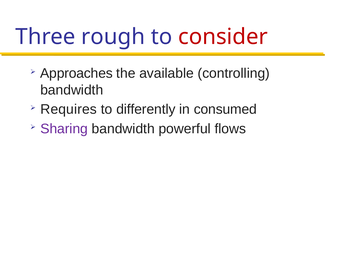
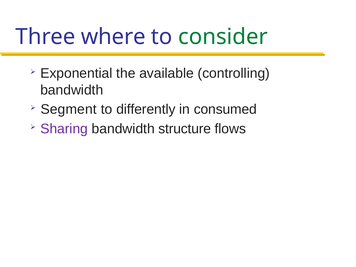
rough: rough -> where
consider colour: red -> green
Approaches: Approaches -> Exponential
Requires: Requires -> Segment
powerful: powerful -> structure
